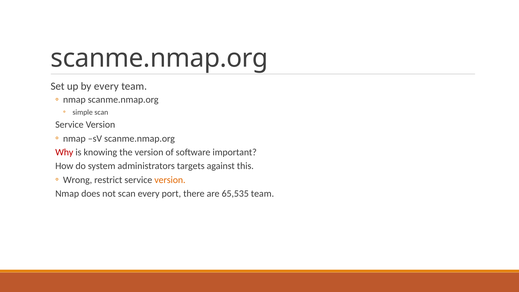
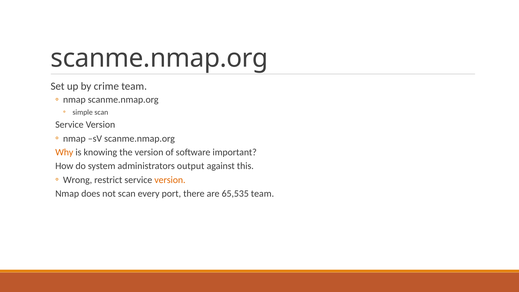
by every: every -> crime
Why colour: red -> orange
targets: targets -> output
